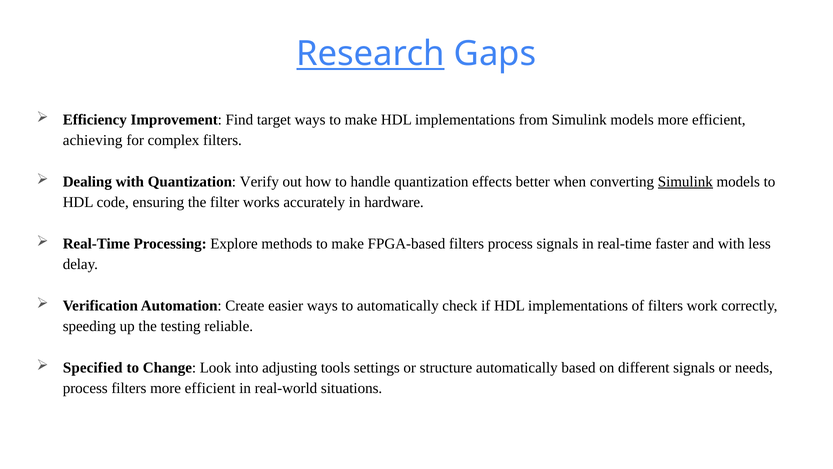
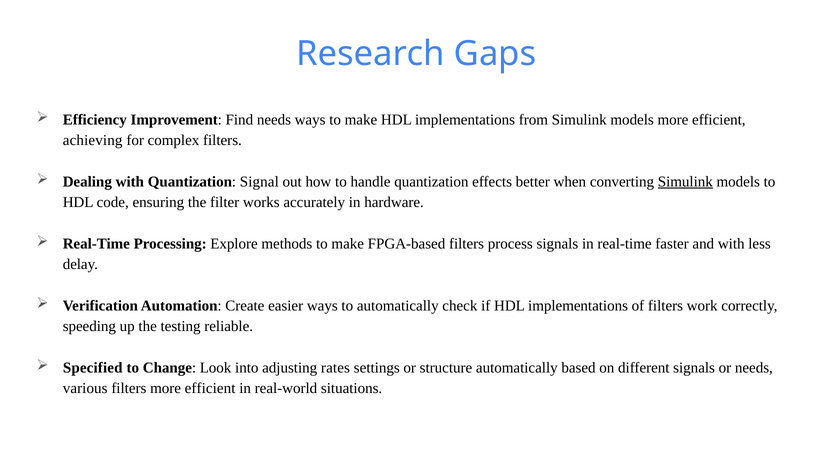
Research underline: present -> none
Find target: target -> needs
Verify: Verify -> Signal
tools: tools -> rates
process at (85, 388): process -> various
